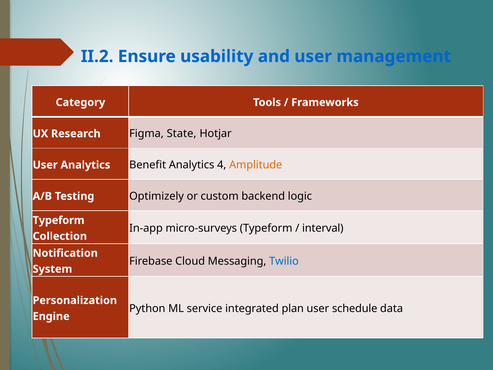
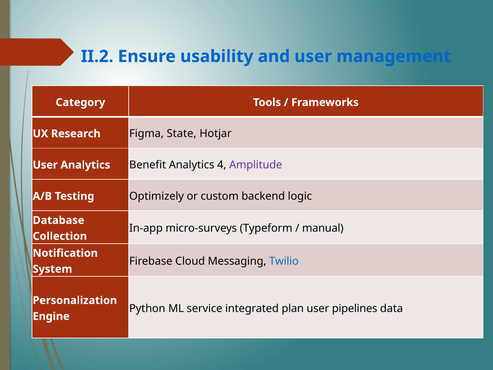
Amplitude colour: orange -> purple
Typeform at (59, 220): Typeform -> Database
interval: interval -> manual
schedule: schedule -> pipelines
